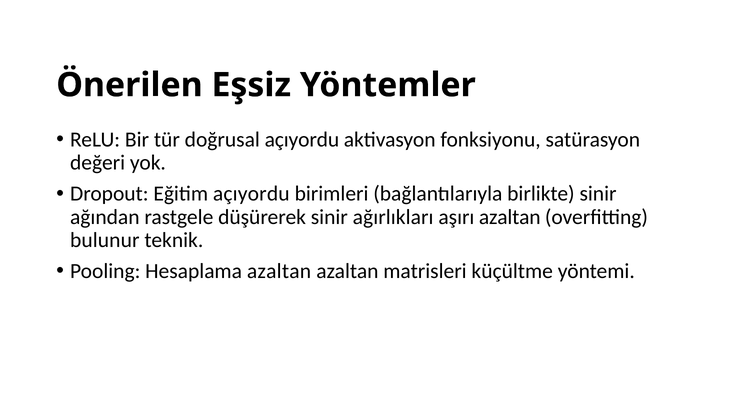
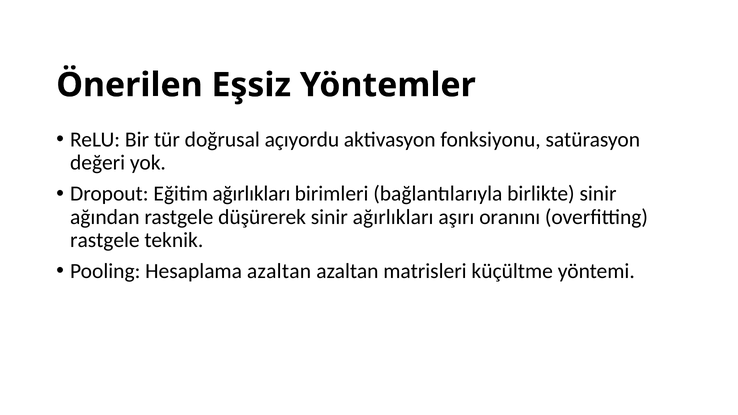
Eğitim açıyordu: açıyordu -> ağırlıkları
aşırı azaltan: azaltan -> oranını
bulunur at (105, 240): bulunur -> rastgele
